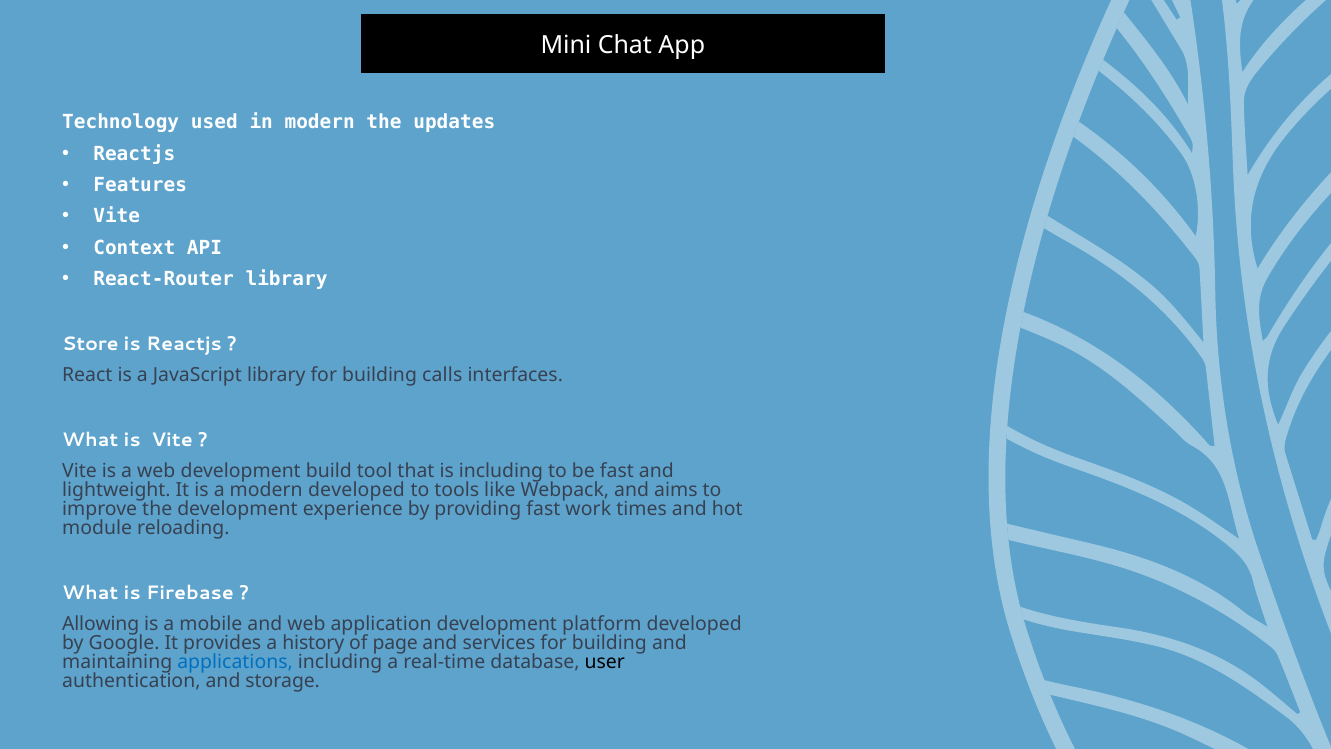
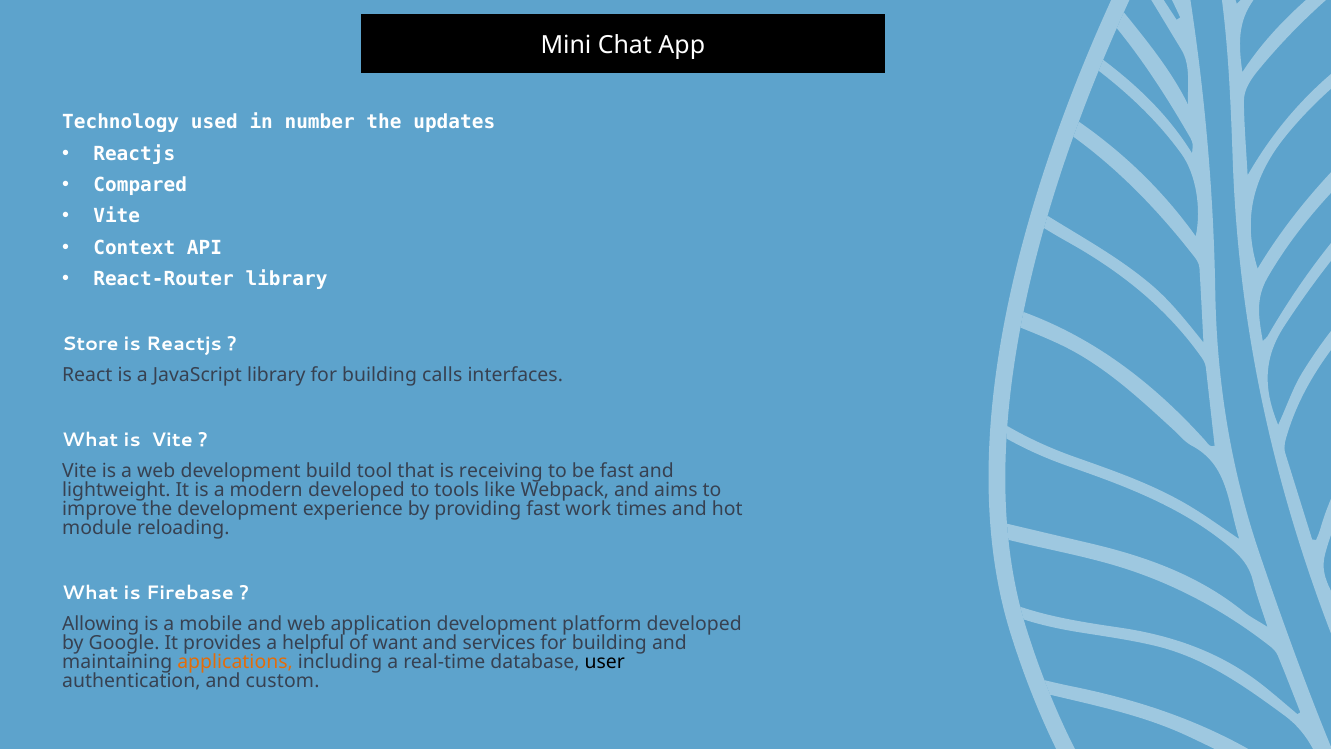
in modern: modern -> number
Features: Features -> Compared
is including: including -> receiving
history: history -> helpful
page: page -> want
applications colour: blue -> orange
storage: storage -> custom
